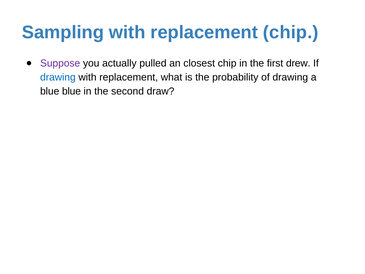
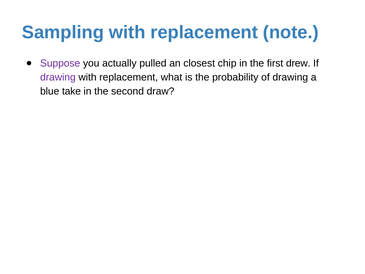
replacement chip: chip -> note
drawing at (58, 77) colour: blue -> purple
blue blue: blue -> take
